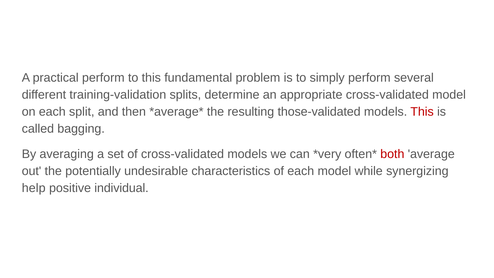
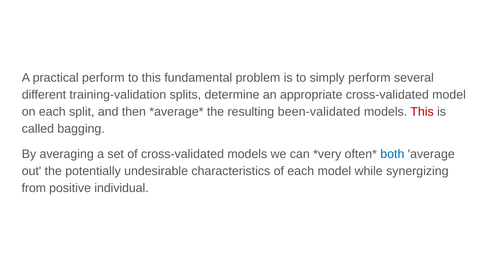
those-validated: those-validated -> been-validated
both colour: red -> blue
help: help -> from
